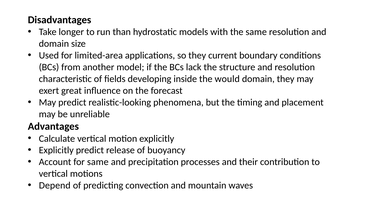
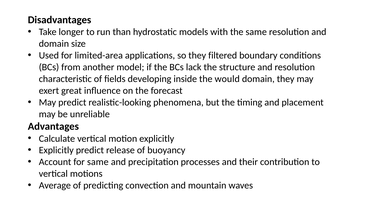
current: current -> filtered
Depend: Depend -> Average
